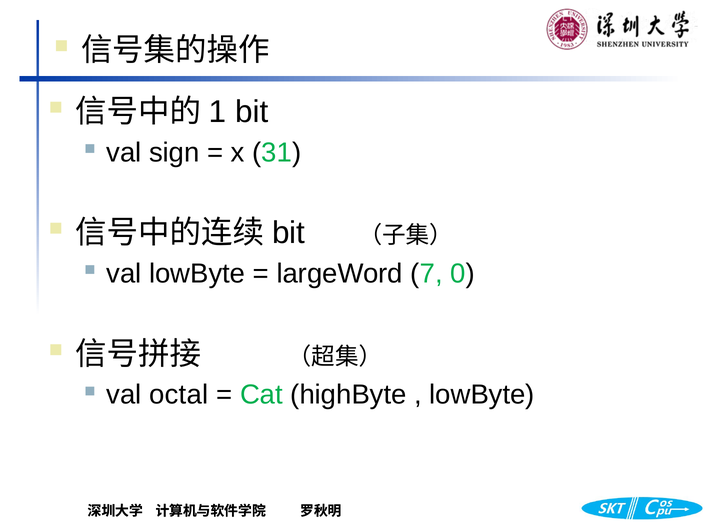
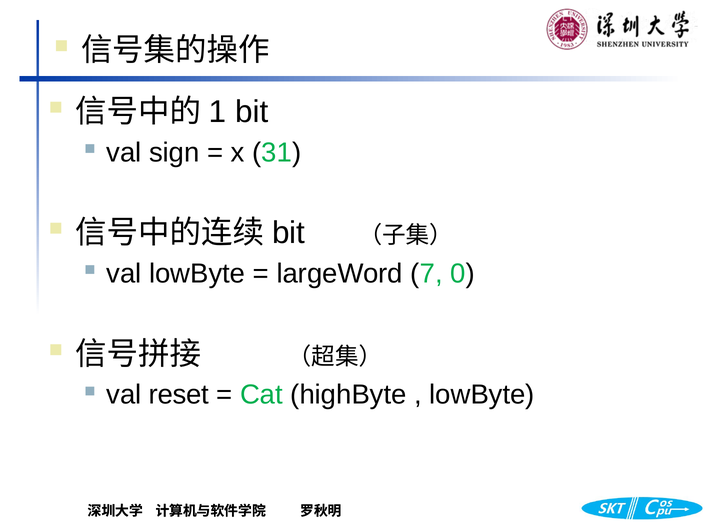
octal: octal -> reset
